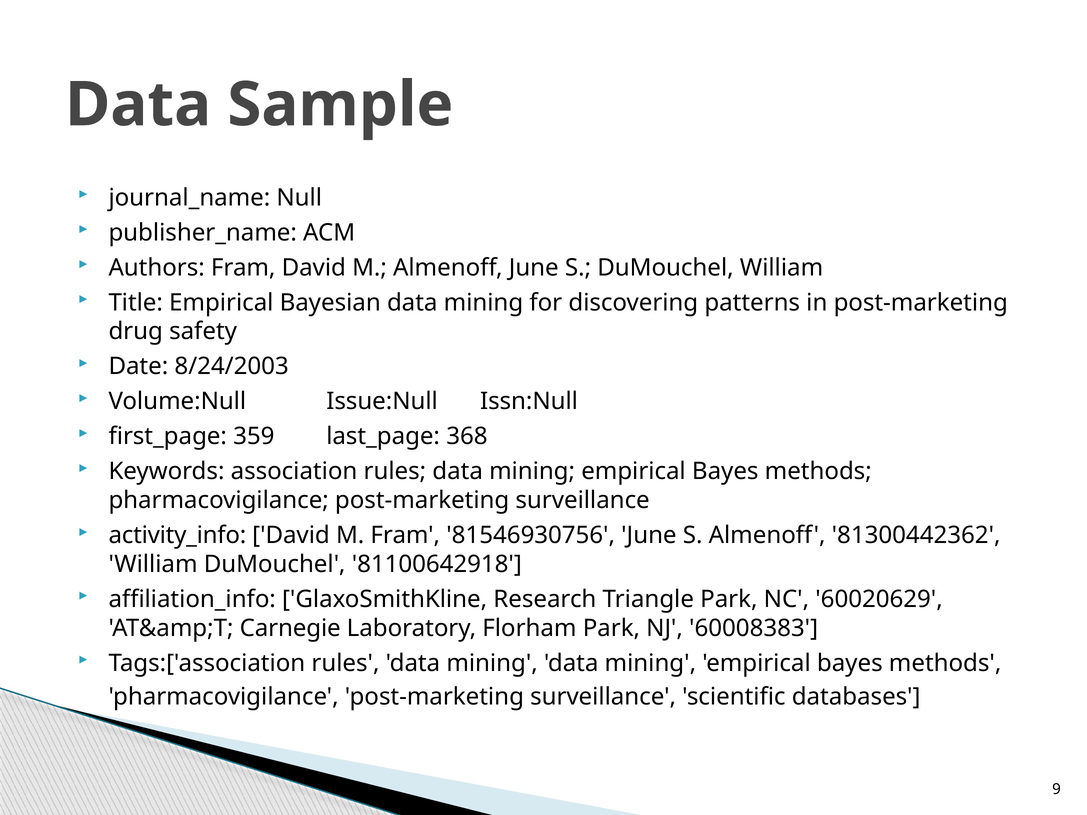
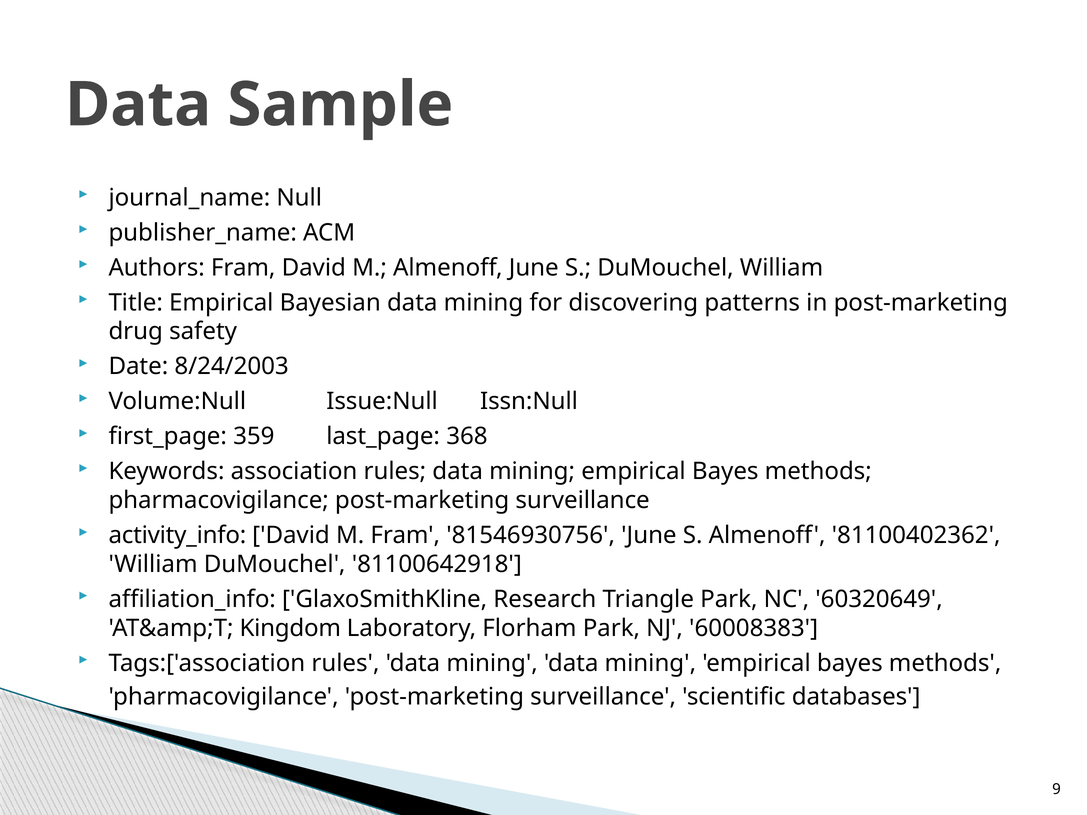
81300442362: 81300442362 -> 81100402362
60020629: 60020629 -> 60320649
Carnegie: Carnegie -> Kingdom
